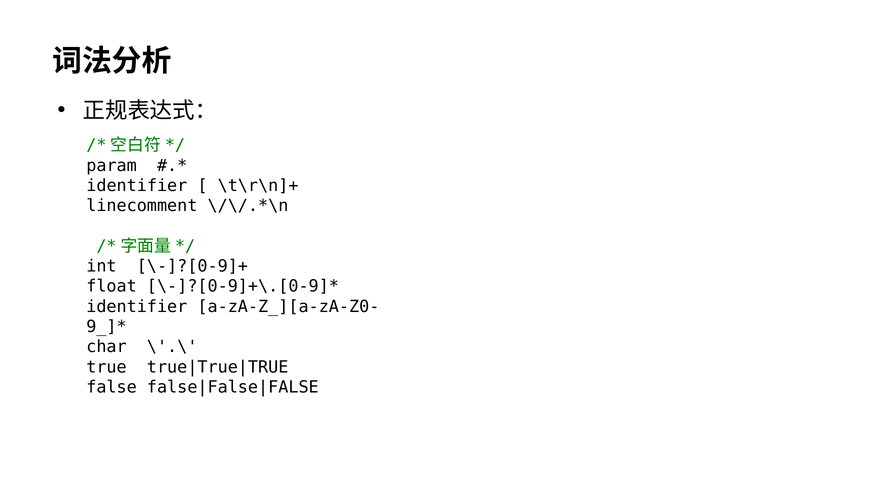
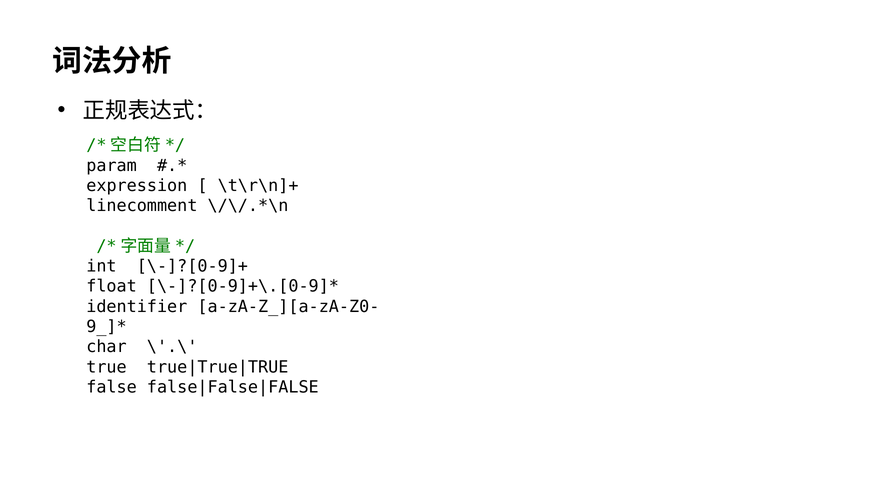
identifier at (137, 186): identifier -> expression
